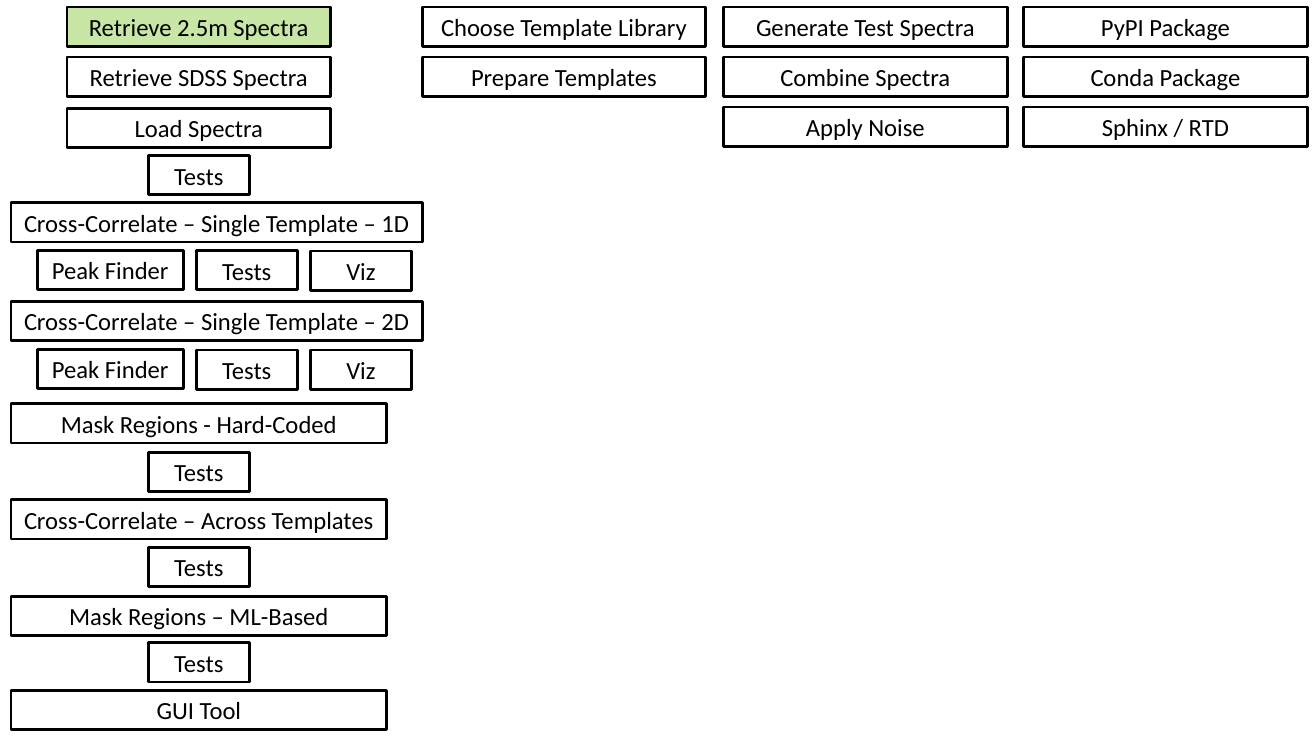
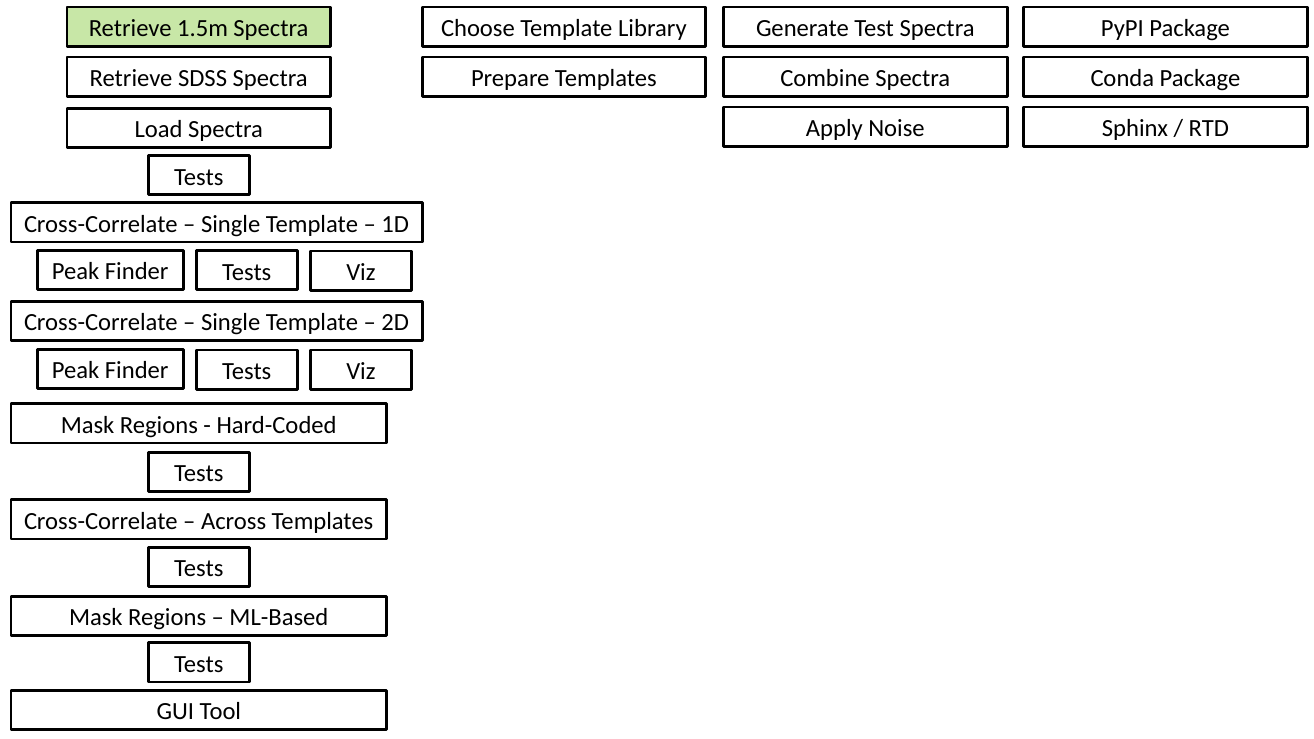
2.5m: 2.5m -> 1.5m
